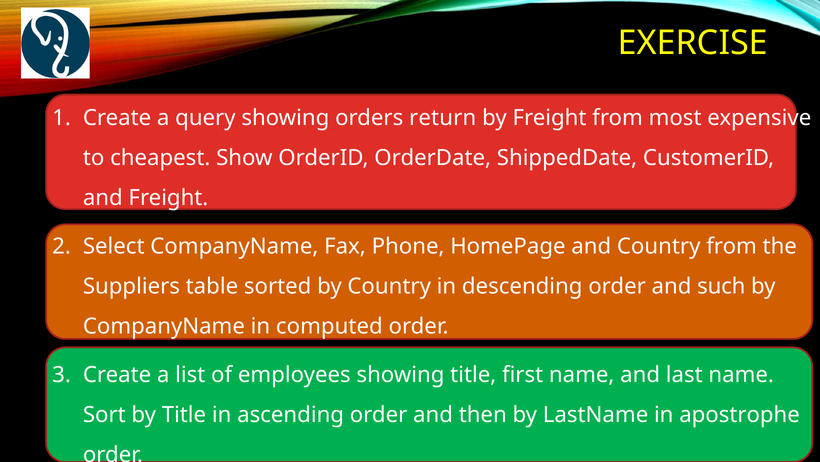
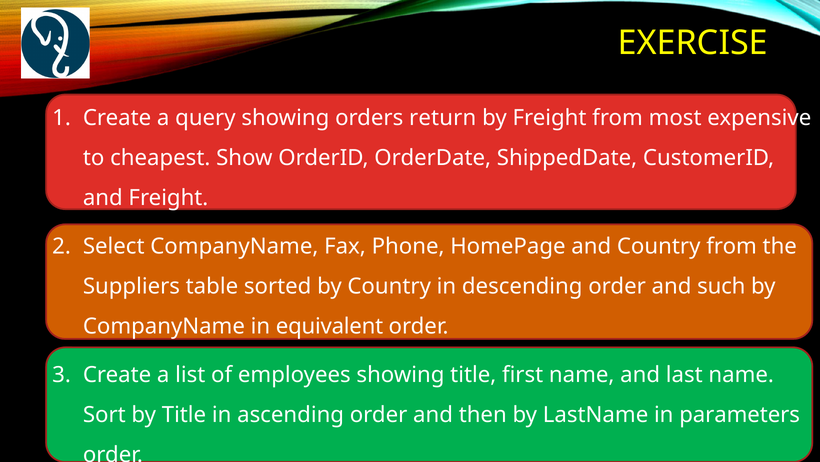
computed: computed -> equivalent
apostrophe: apostrophe -> parameters
